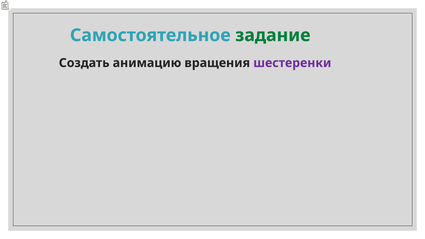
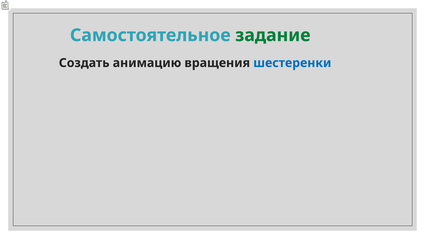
шестеренки colour: purple -> blue
